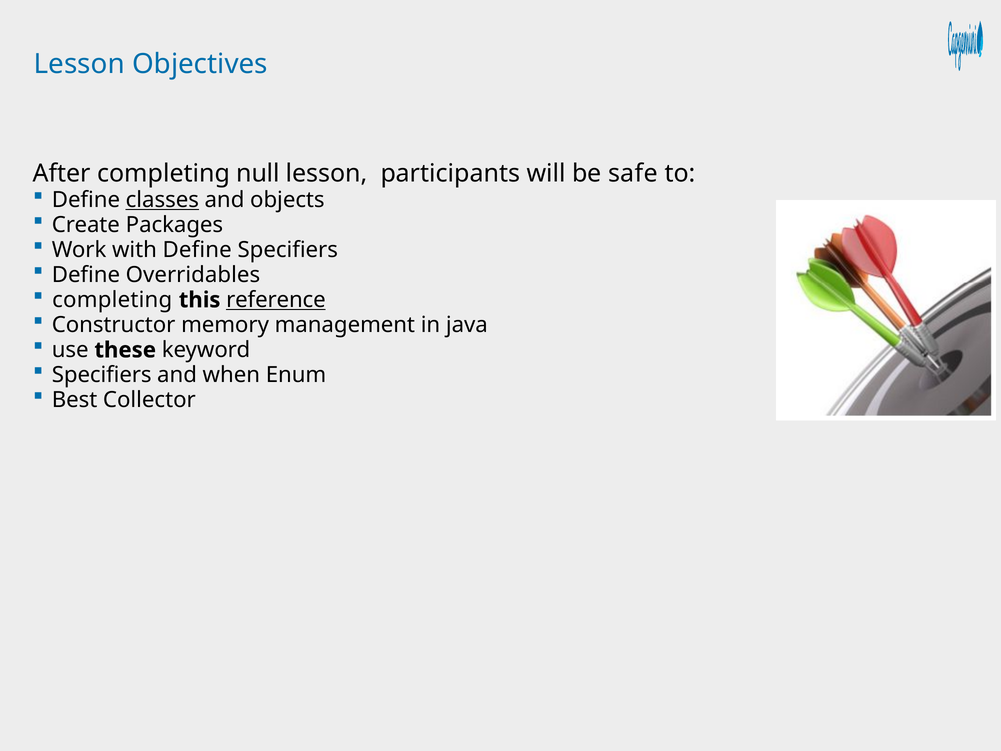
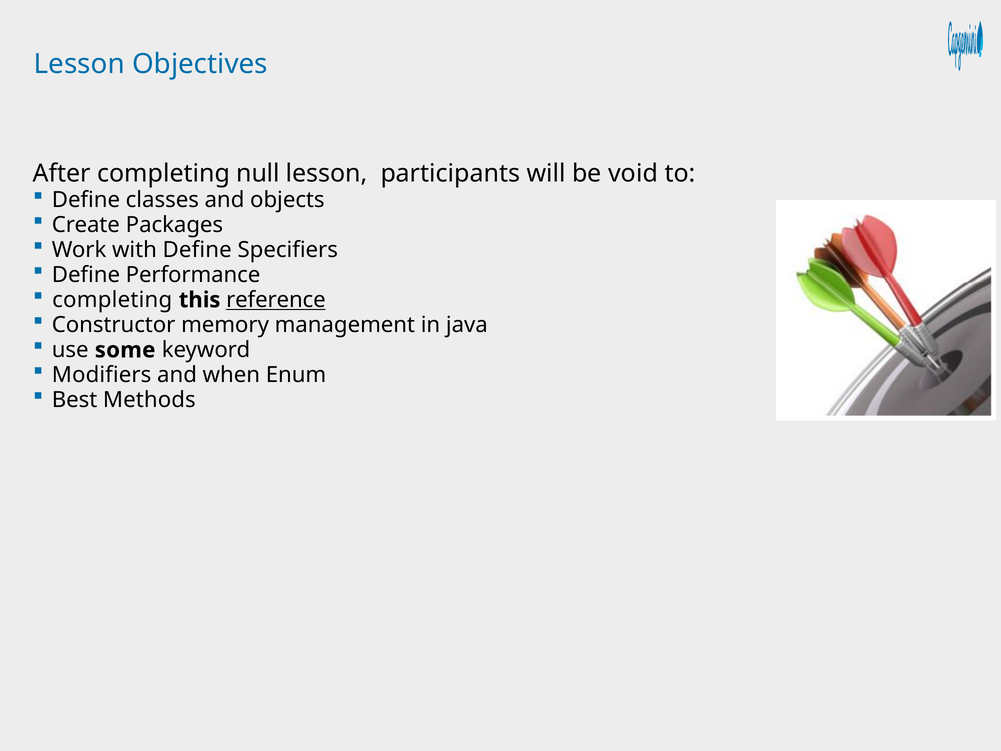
safe: safe -> void
classes underline: present -> none
Overridables: Overridables -> Performance
these: these -> some
Specifiers at (102, 375): Specifiers -> Modifiers
Collector: Collector -> Methods
